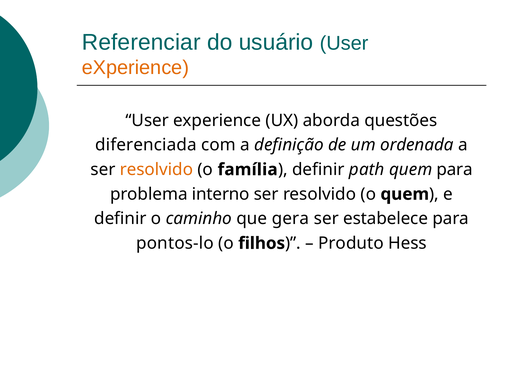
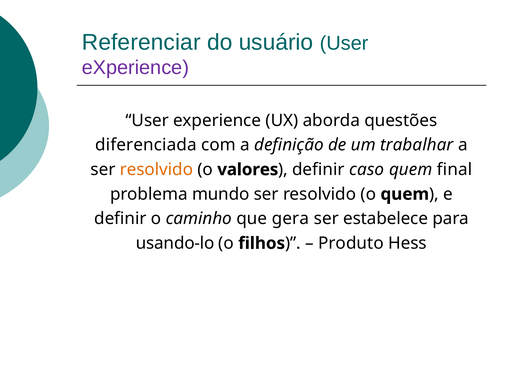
eXperience at (135, 68) colour: orange -> purple
ordenada: ordenada -> trabalhar
família: família -> valores
path: path -> caso
quem para: para -> final
interno: interno -> mundo
pontos-lo: pontos-lo -> usando-lo
